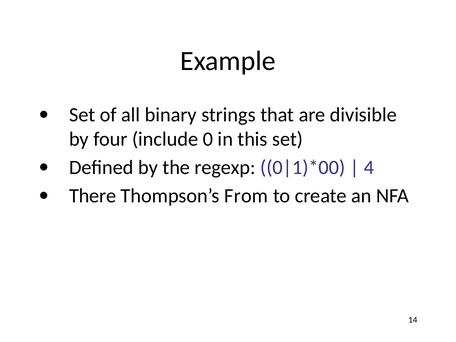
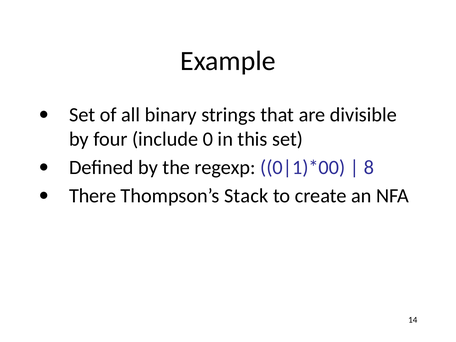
4: 4 -> 8
From: From -> Stack
